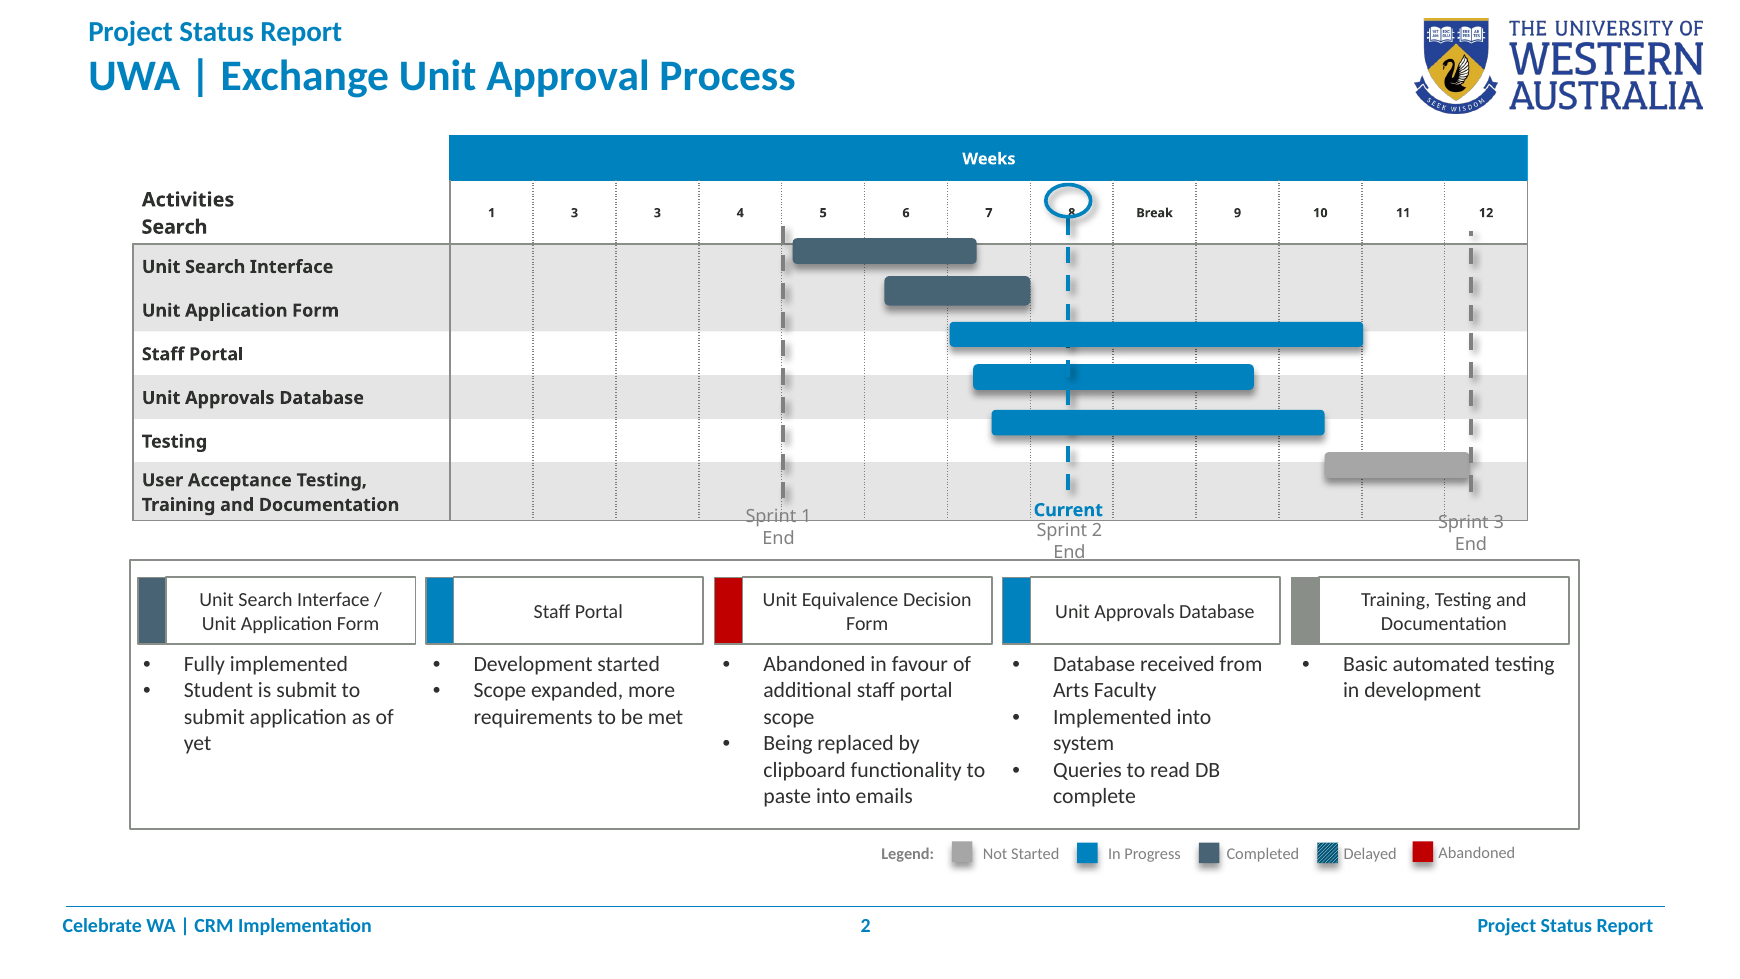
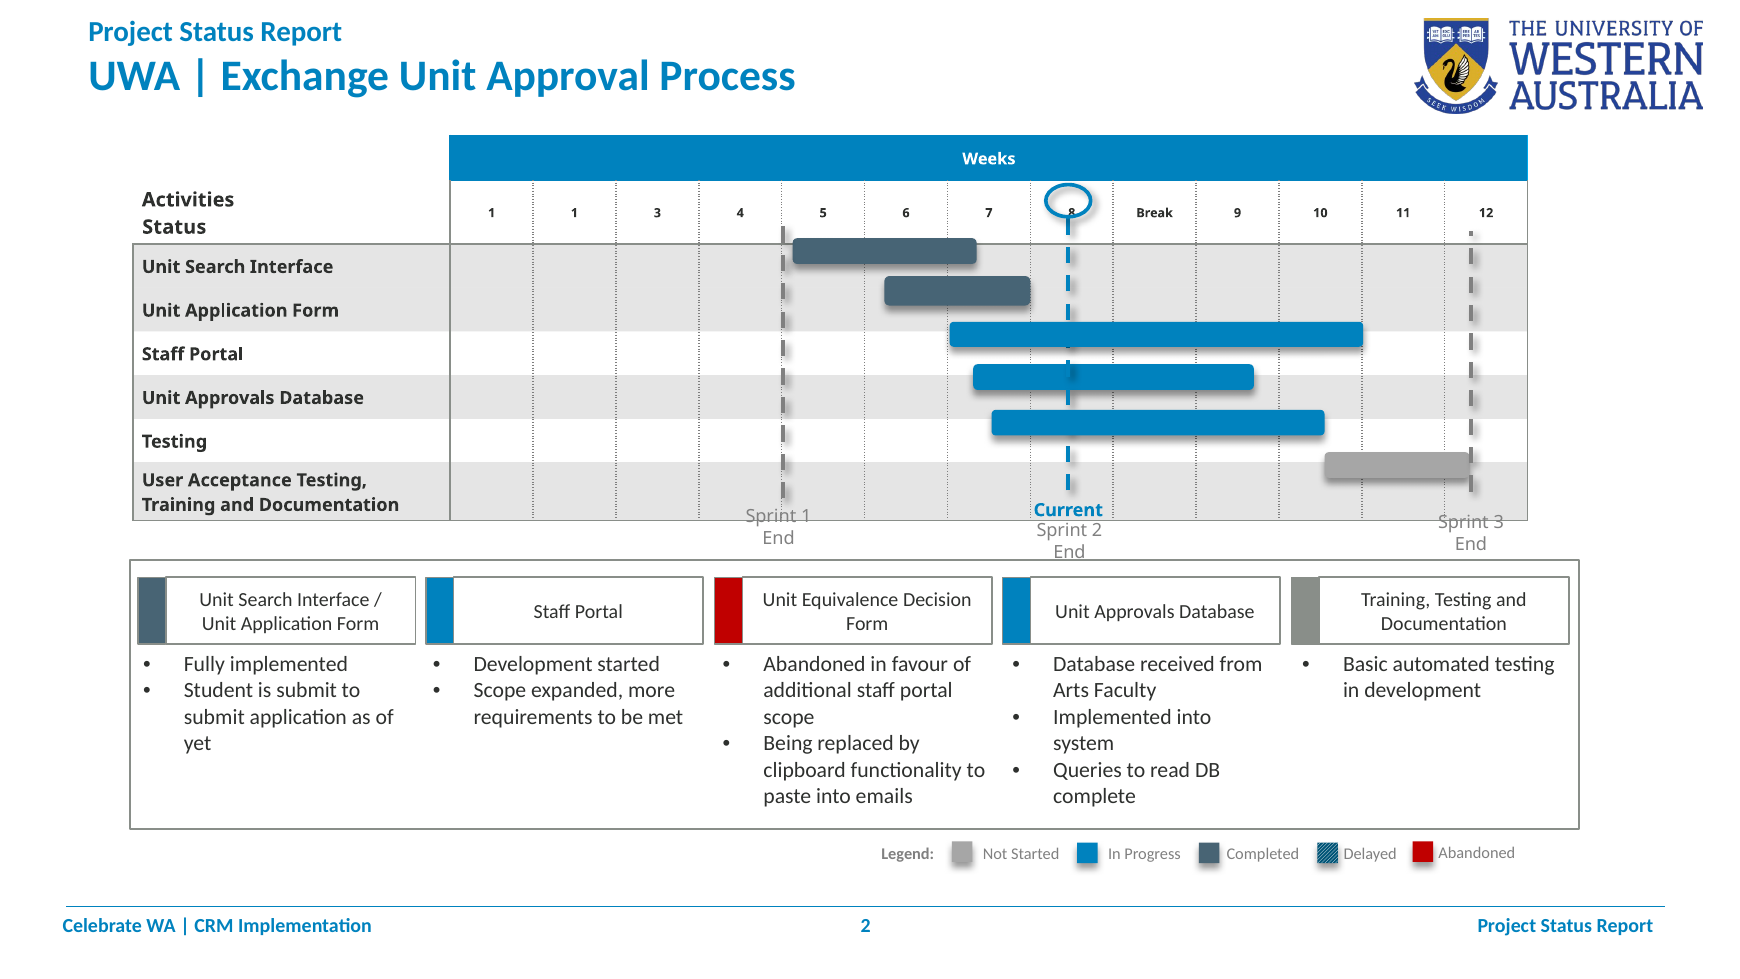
1 3: 3 -> 1
Search at (174, 227): Search -> Status
